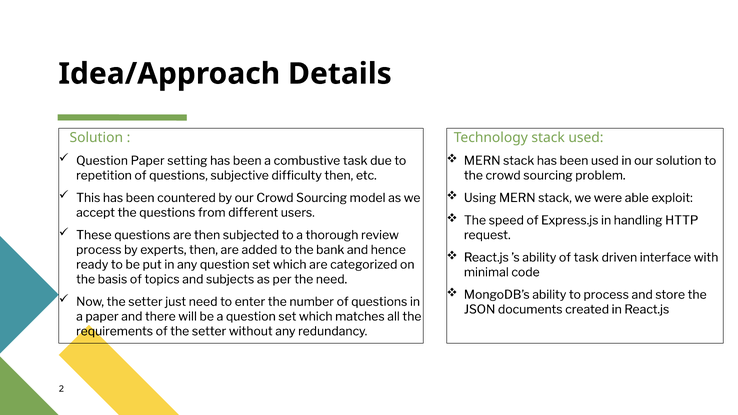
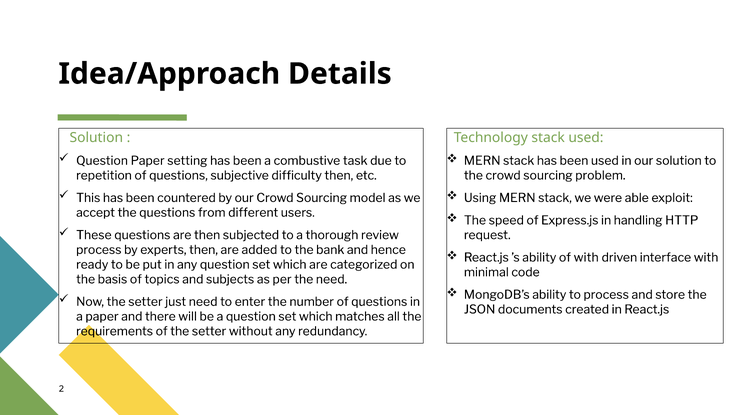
of task: task -> with
